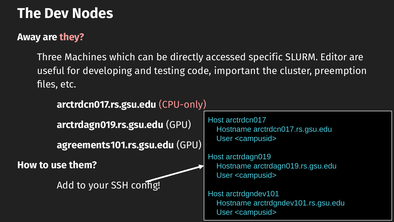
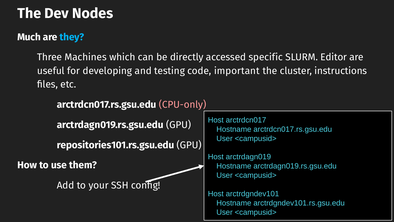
Away: Away -> Much
they colour: pink -> light blue
preemption: preemption -> instructions
agreements101.rs.gsu.edu: agreements101.rs.gsu.edu -> repositories101.rs.gsu.edu
